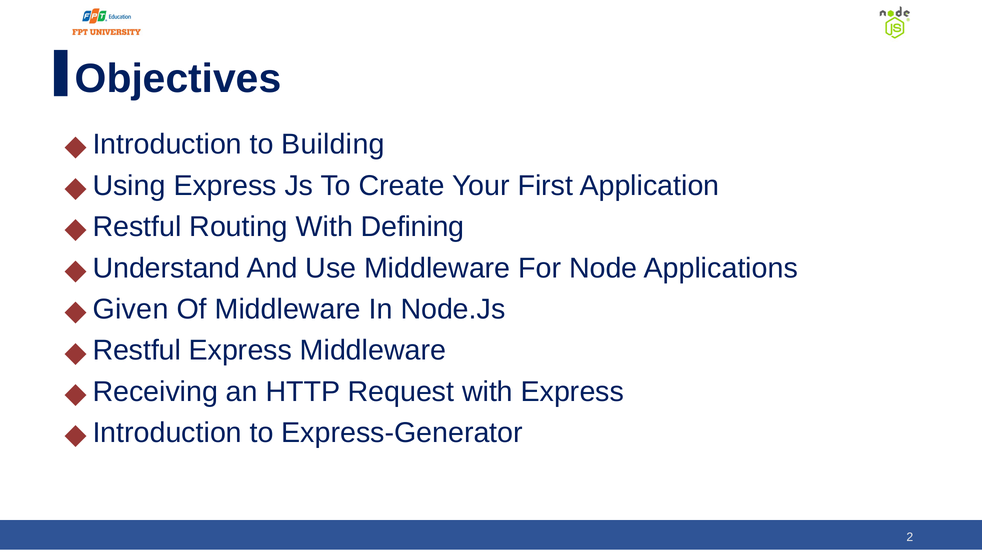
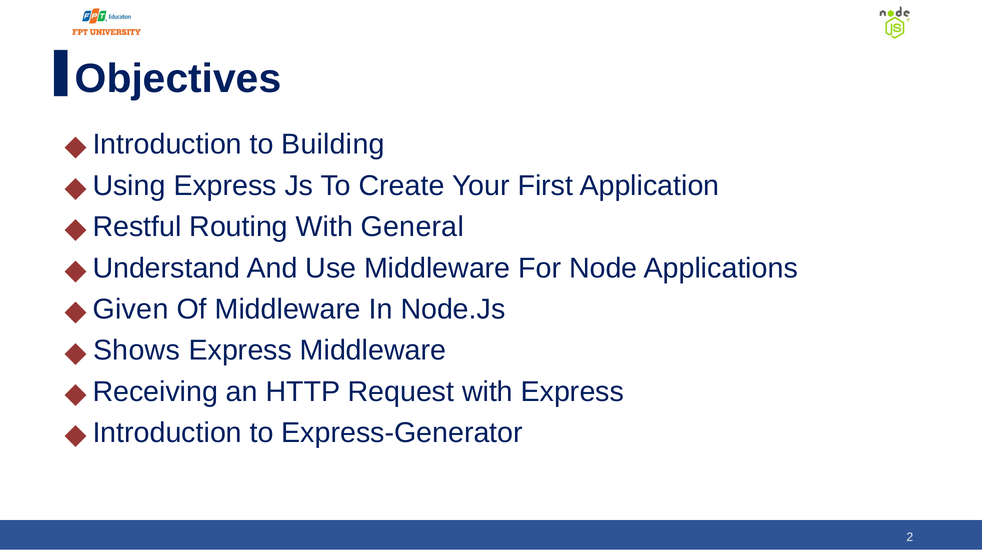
Defining: Defining -> General
Restful at (137, 351): Restful -> Shows
